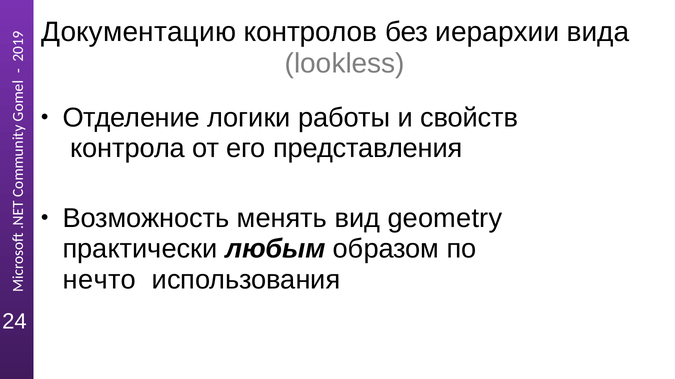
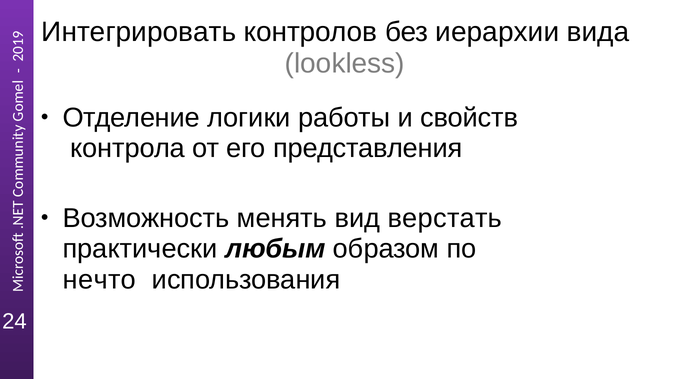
Документацию: Документацию -> Интегрировать
geometry: geometry -> верстать
